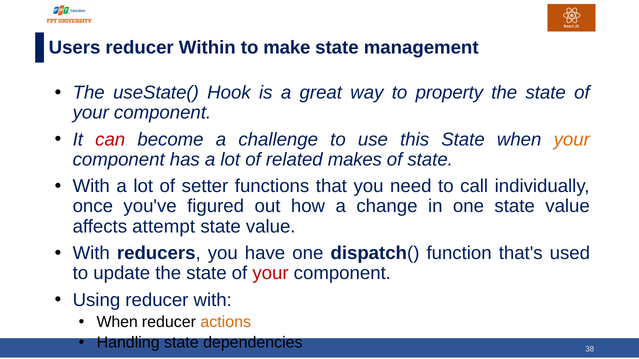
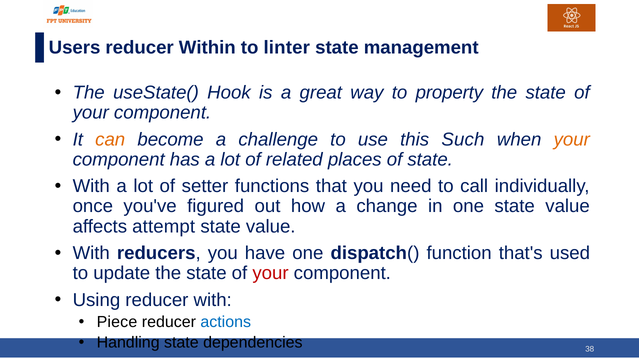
make: make -> linter
can colour: red -> orange
this State: State -> Such
makes: makes -> places
When at (117, 322): When -> Piece
actions colour: orange -> blue
